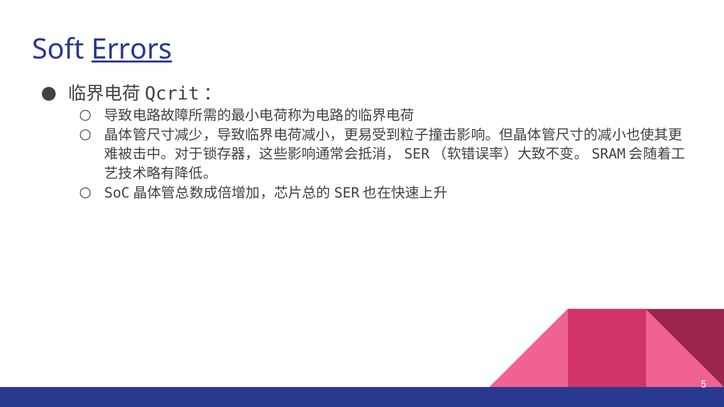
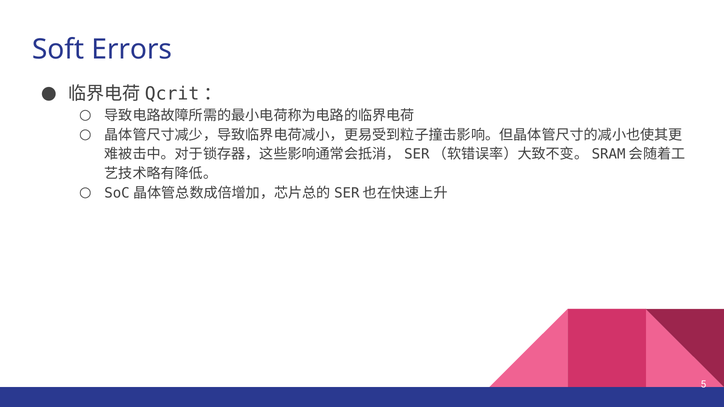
Errors underline: present -> none
